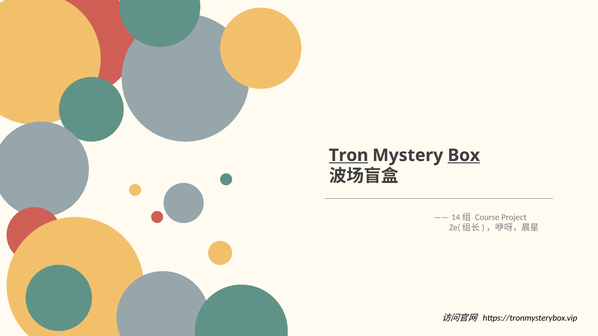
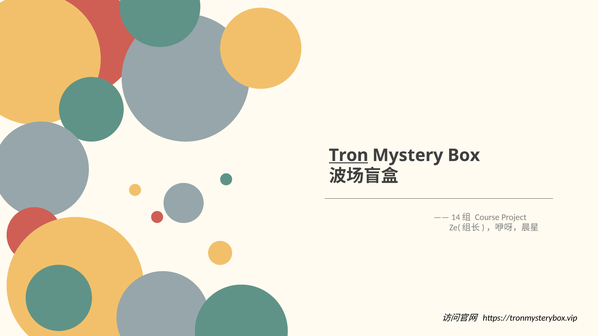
Box underline: present -> none
